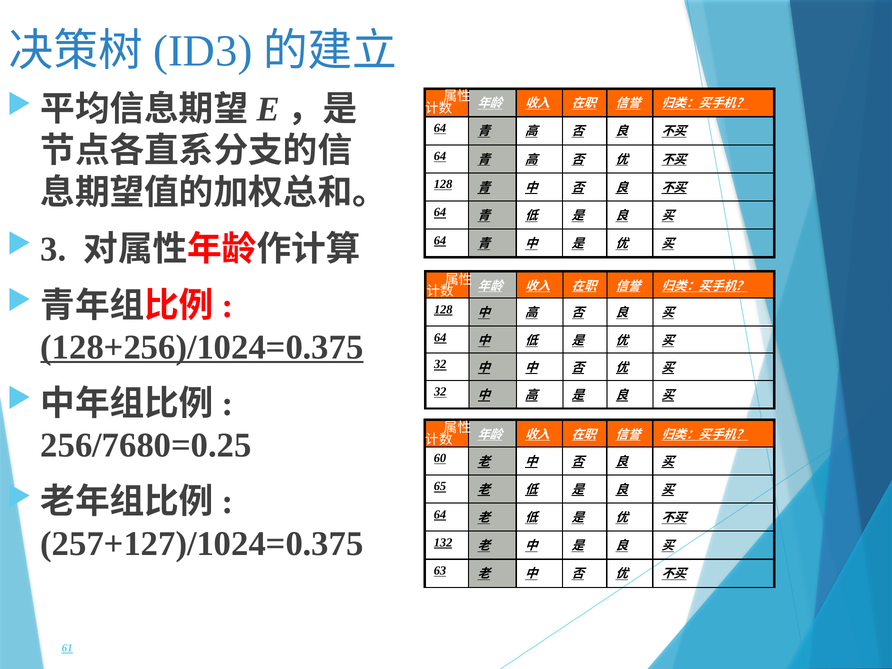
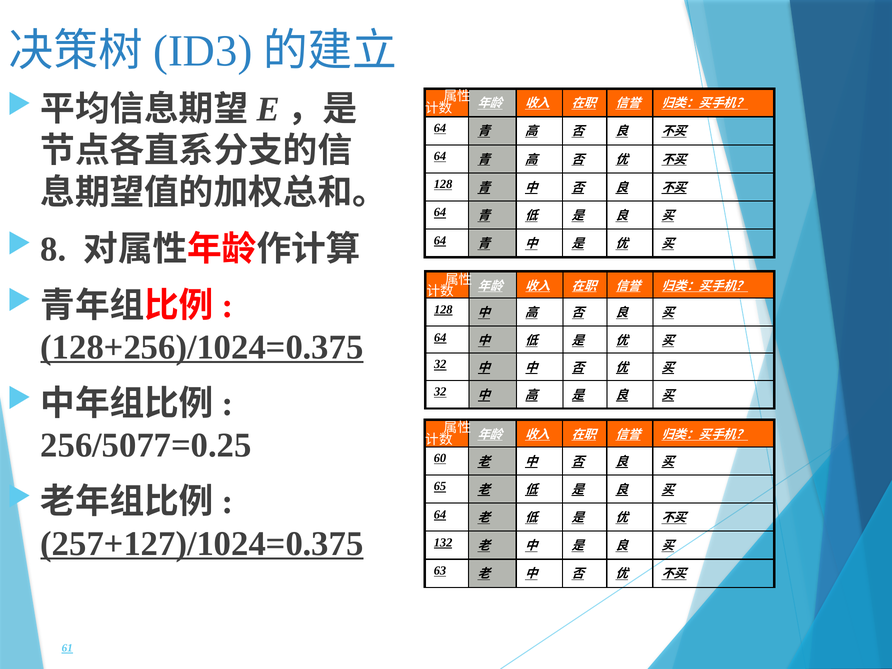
3: 3 -> 8
256/7680=0.25: 256/7680=0.25 -> 256/5077=0.25
257+127)/1024=0.375 underline: none -> present
